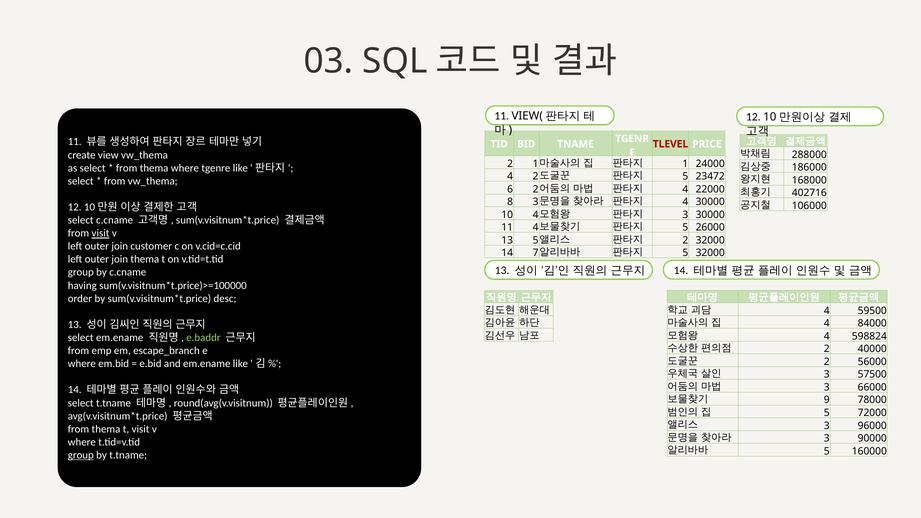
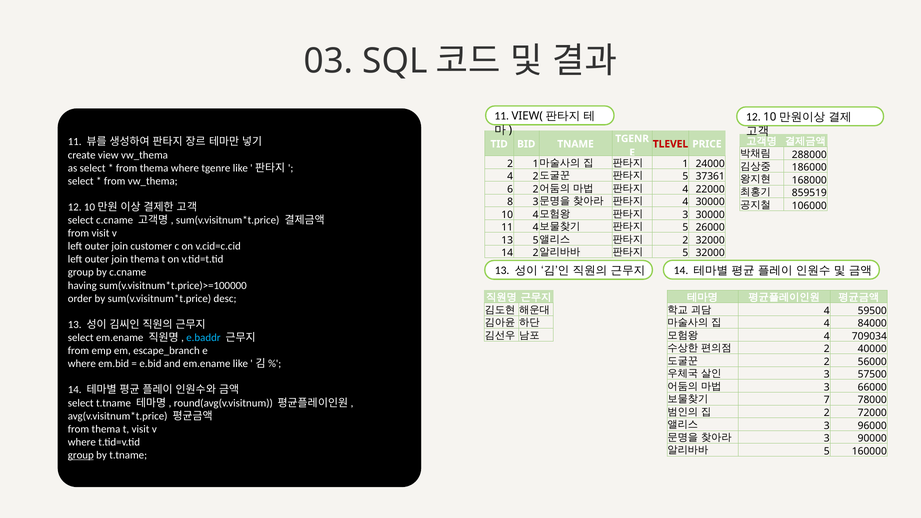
23472: 23472 -> 37361
402716: 402716 -> 859519
visit at (101, 233) underline: present -> none
14 7: 7 -> 2
598824: 598824 -> 709034
e.baddr colour: light green -> light blue
9: 9 -> 7
5 at (827, 413): 5 -> 2
